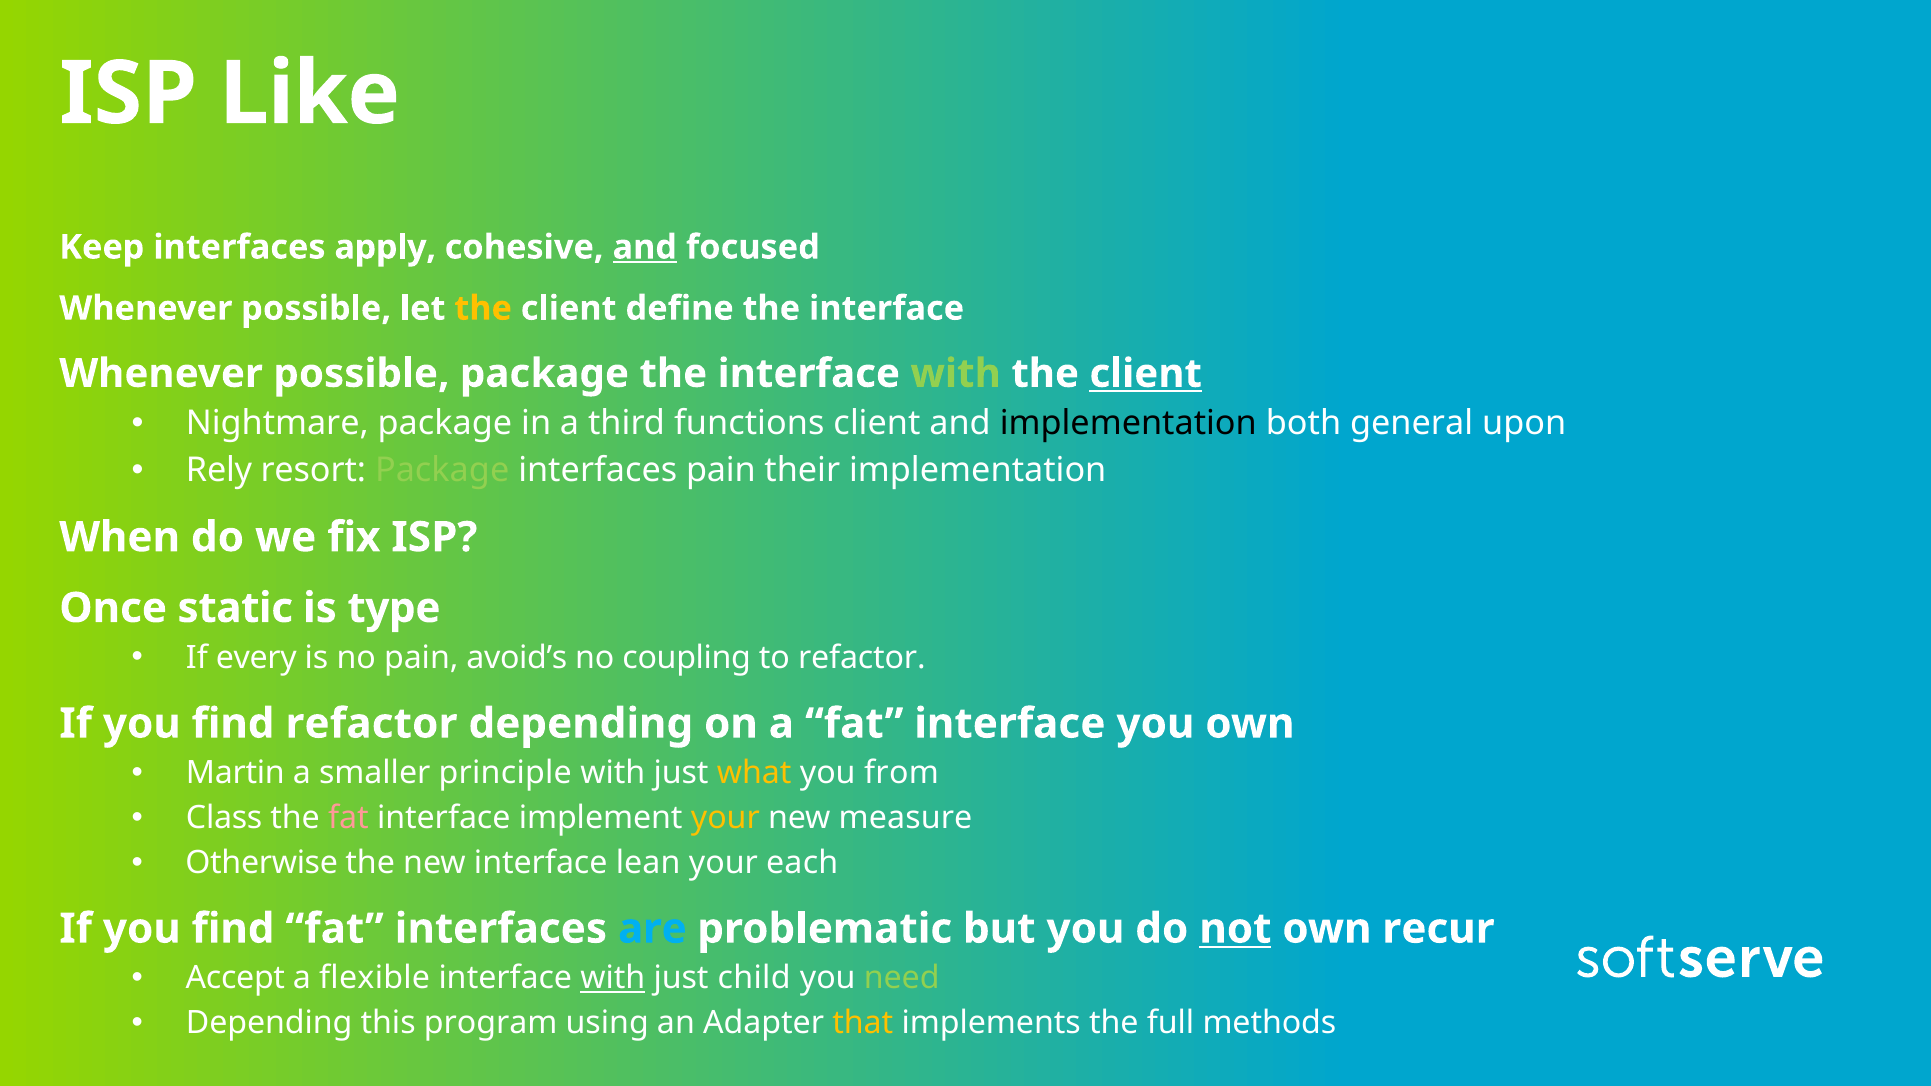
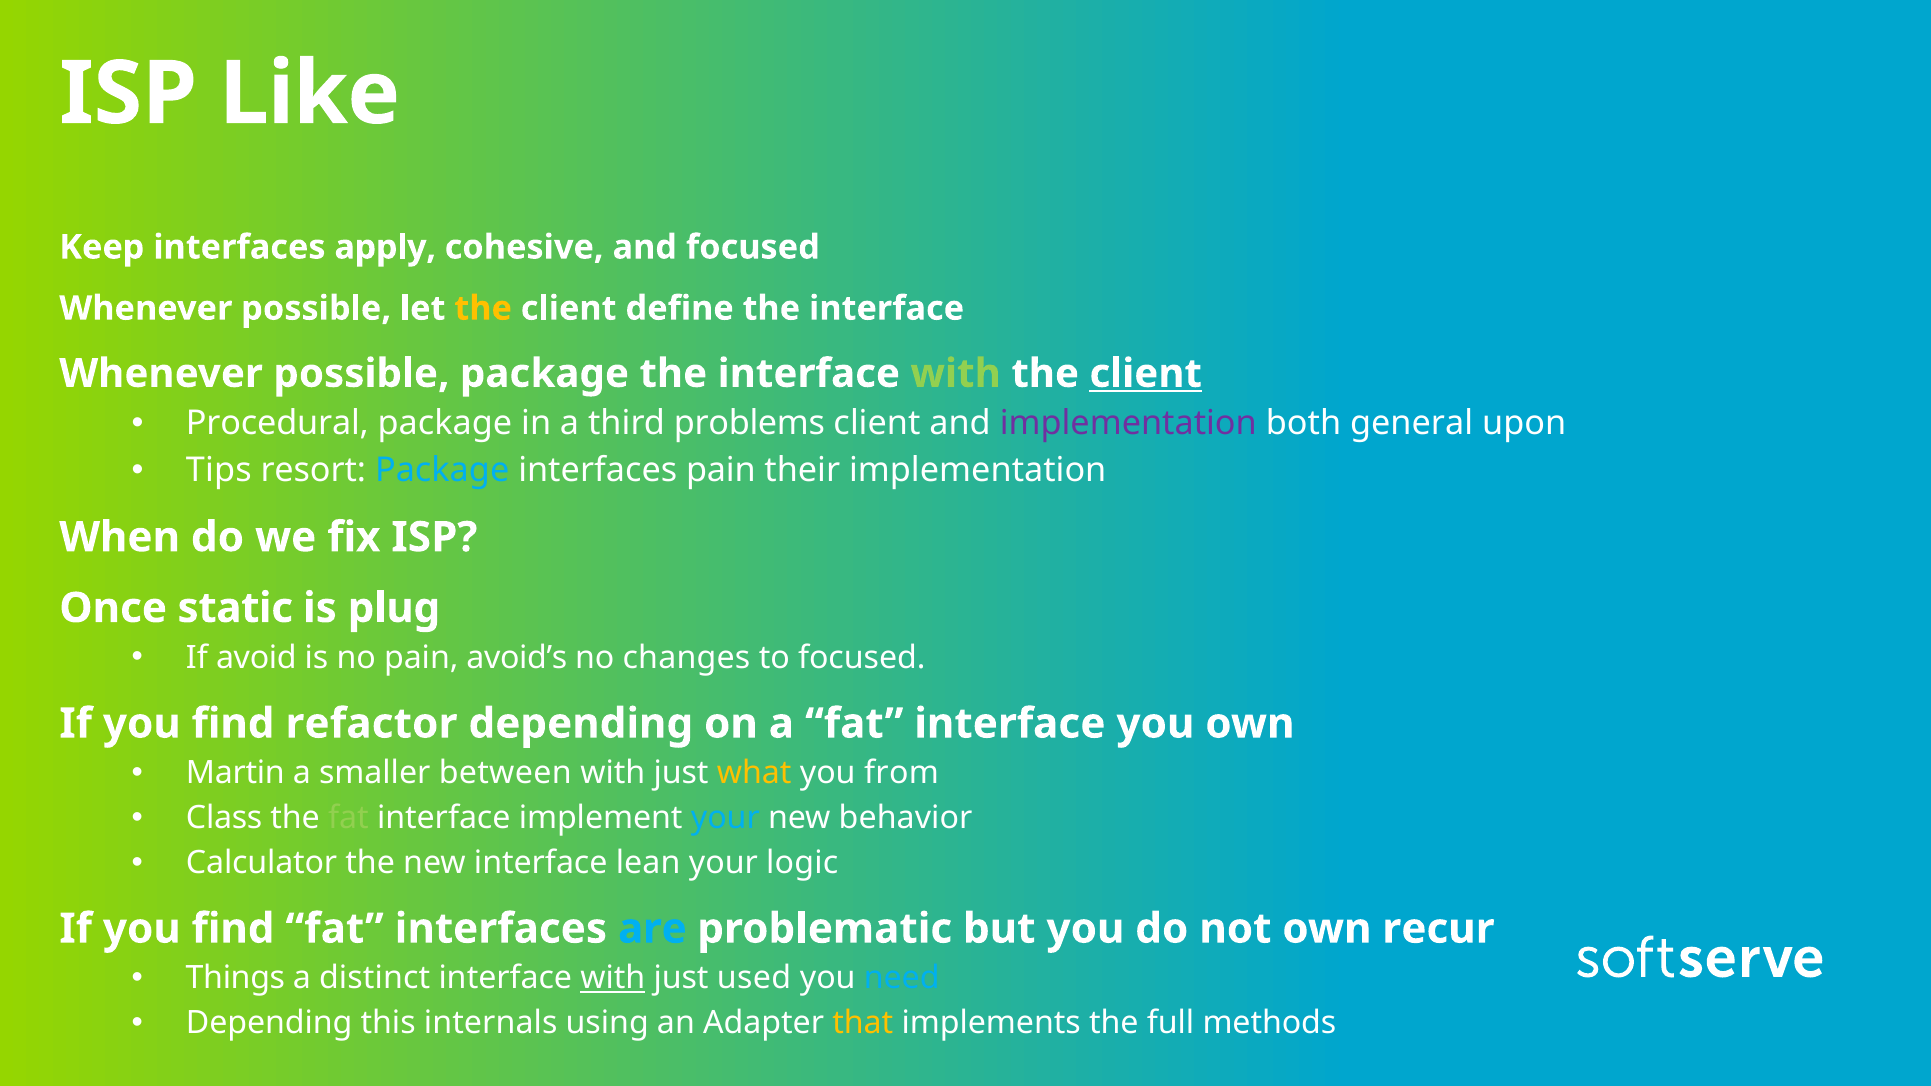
and at (645, 247) underline: present -> none
Nightmare: Nightmare -> Procedural
functions: functions -> problems
implementation at (1128, 423) colour: black -> purple
Rely: Rely -> Tips
Package at (442, 470) colour: light green -> light blue
type: type -> plug
every: every -> avoid
coupling: coupling -> changes
to refactor: refactor -> focused
principle: principle -> between
fat at (348, 818) colour: pink -> light green
your at (725, 818) colour: yellow -> light blue
measure: measure -> behavior
Otherwise: Otherwise -> Calculator
each: each -> logic
not underline: present -> none
Accept: Accept -> Things
flexible: flexible -> distinct
child: child -> used
need colour: light green -> light blue
program: program -> internals
